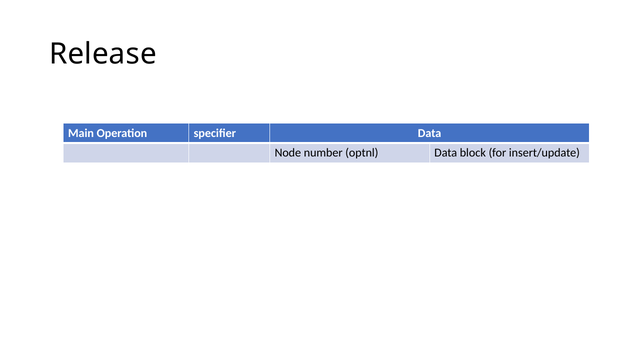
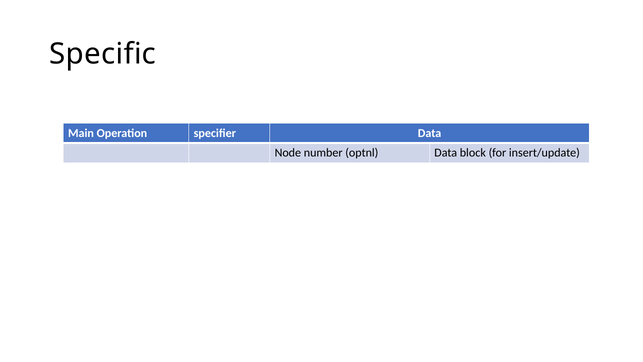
Release: Release -> Specific
